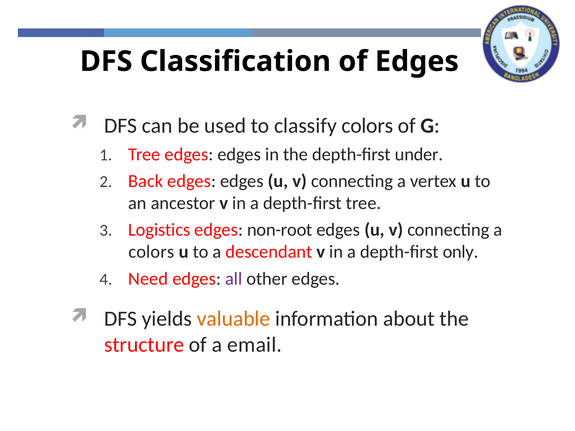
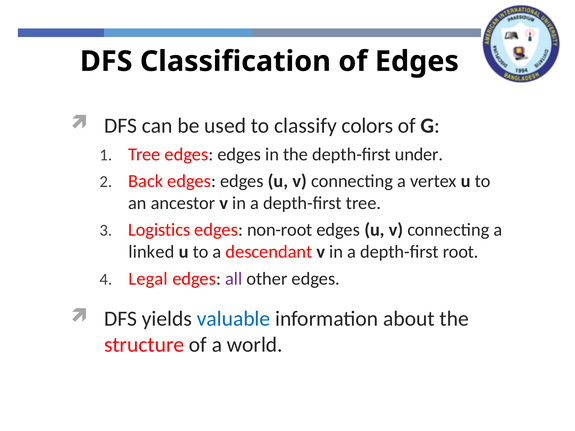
colors at (151, 252): colors -> linked
only: only -> root
Need: Need -> Legal
valuable colour: orange -> blue
email: email -> world
